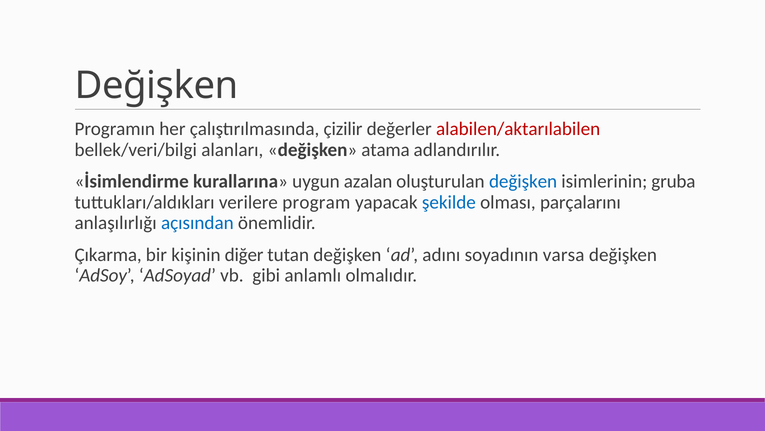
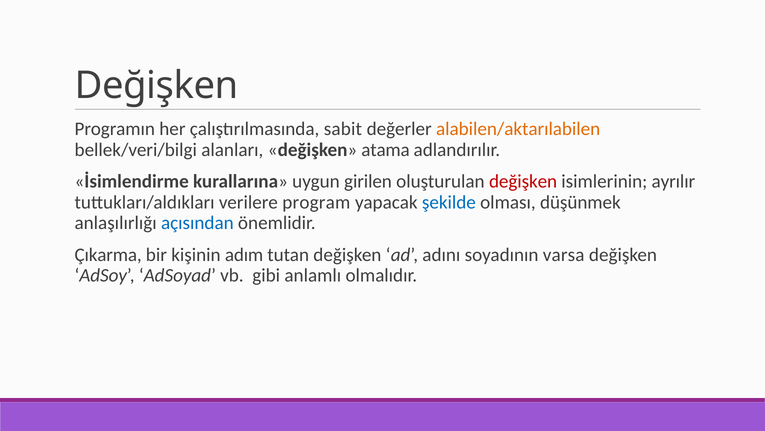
çizilir: çizilir -> sabit
alabilen/aktarılabilen colour: red -> orange
azalan: azalan -> girilen
değişken at (523, 181) colour: blue -> red
gruba: gruba -> ayrılır
parçalarını: parçalarını -> düşünmek
diğer: diğer -> adım
